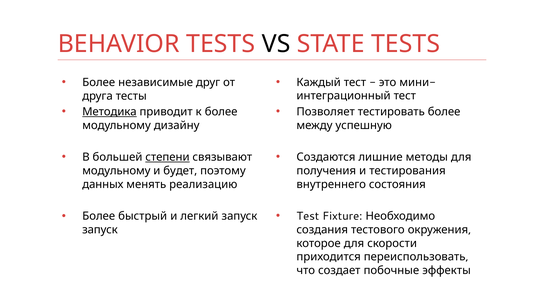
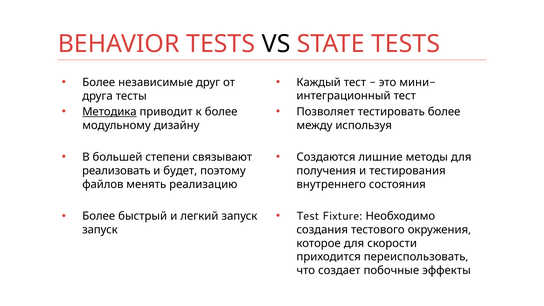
успешную: успешную -> используя
степени underline: present -> none
модульному at (116, 171): модульному -> реализовать
данных: данных -> файлов
